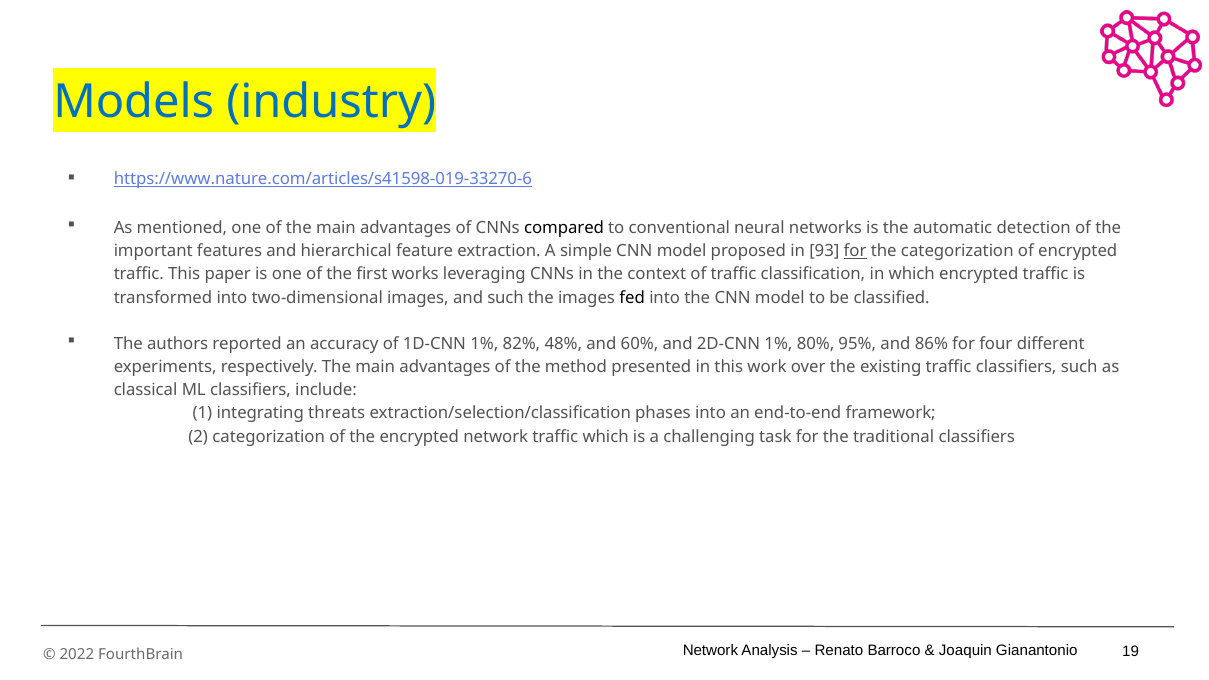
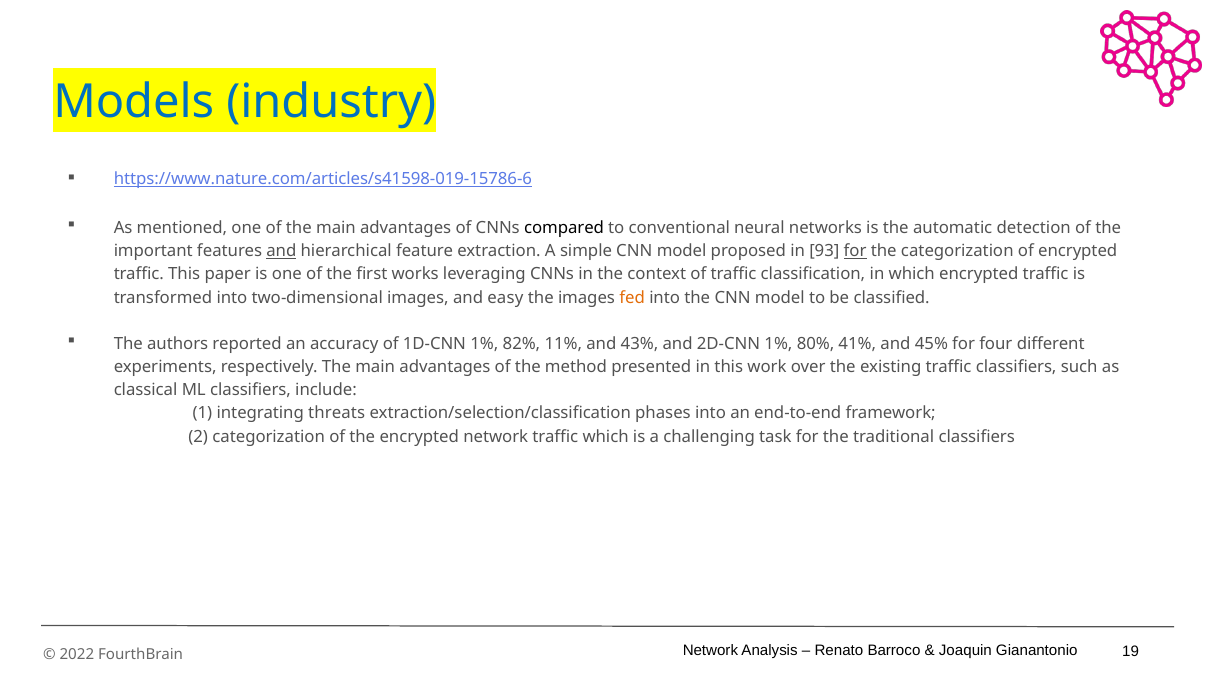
https://www.nature.com/articles/s41598-019-33270-6: https://www.nature.com/articles/s41598-019-33270-6 -> https://www.nature.com/articles/s41598-019-15786-6
and at (281, 251) underline: none -> present
and such: such -> easy
fed colour: black -> orange
48%: 48% -> 11%
60%: 60% -> 43%
95%: 95% -> 41%
86%: 86% -> 45%
